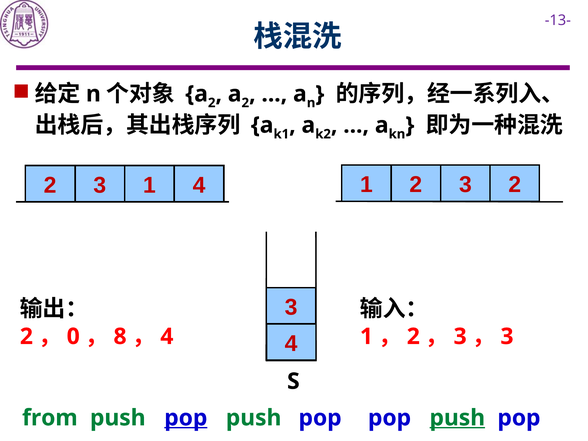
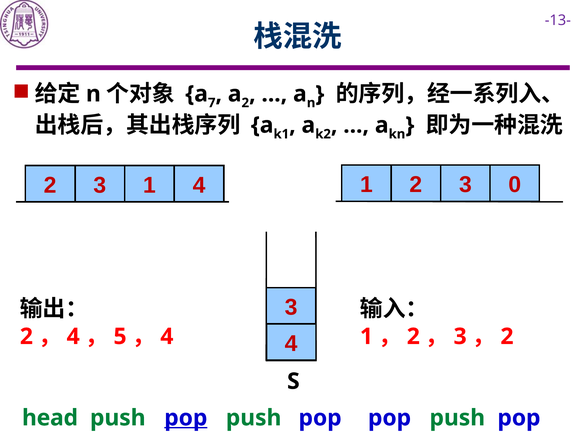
2 at (212, 103): 2 -> 7
1 2: 2 -> 0
0 at (73, 336): 0 -> 4
8: 8 -> 5
3 at (507, 336): 3 -> 2
from: from -> head
push at (457, 418) underline: present -> none
